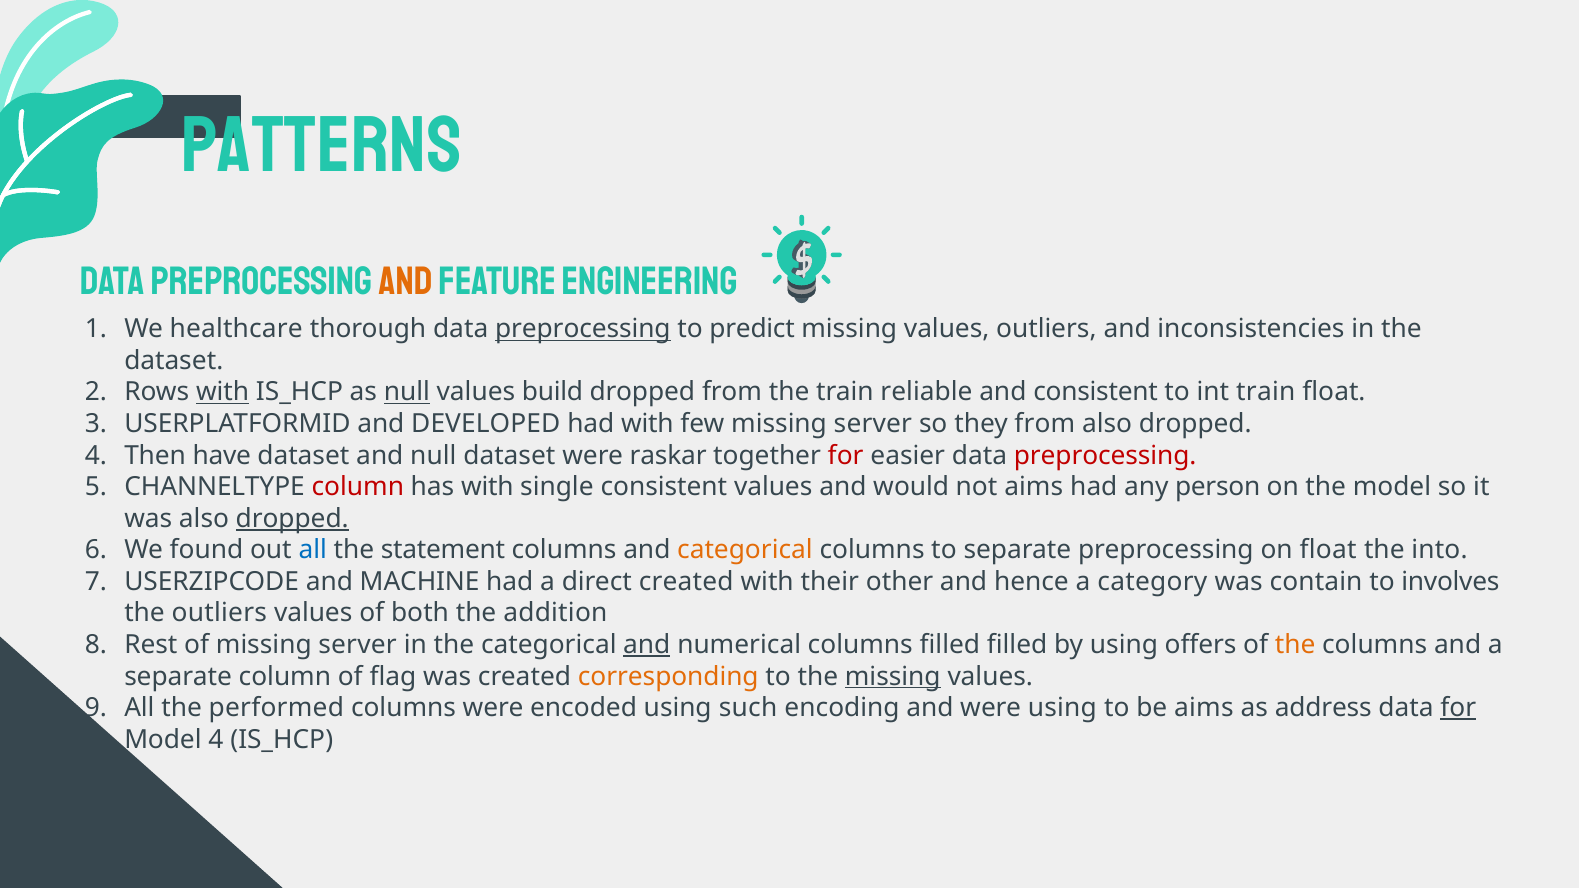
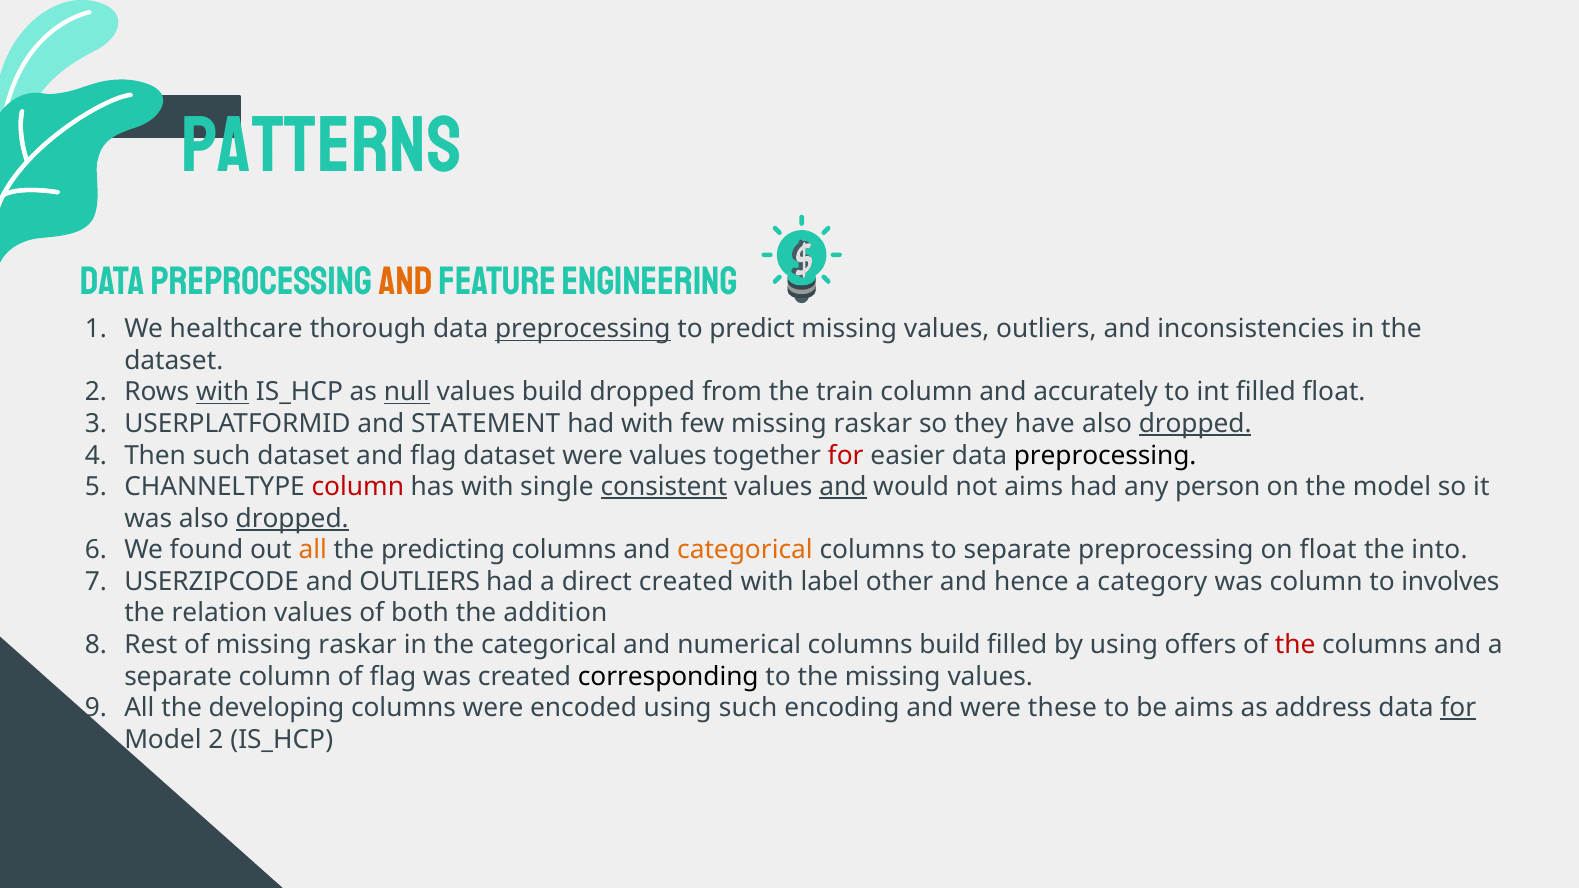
train reliable: reliable -> column
and consistent: consistent -> accurately
int train: train -> filled
DEVELOPED: DEVELOPED -> STATEMENT
few missing server: server -> raskar
they from: from -> have
dropped at (1195, 424) underline: none -> present
Then have: have -> such
and null: null -> flag
were raskar: raskar -> values
preprocessing at (1105, 455) colour: red -> black
consistent at (664, 487) underline: none -> present
and at (843, 487) underline: none -> present
all at (313, 550) colour: blue -> orange
statement: statement -> predicting
and MACHINE: MACHINE -> OUTLIERS
their: their -> label
was contain: contain -> column
the outliers: outliers -> relation
of missing server: server -> raskar
and at (647, 645) underline: present -> none
columns filled: filled -> build
the at (1295, 645) colour: orange -> red
corresponding colour: orange -> black
missing at (893, 677) underline: present -> none
performed: performed -> developing
were using: using -> these
Model 4: 4 -> 2
